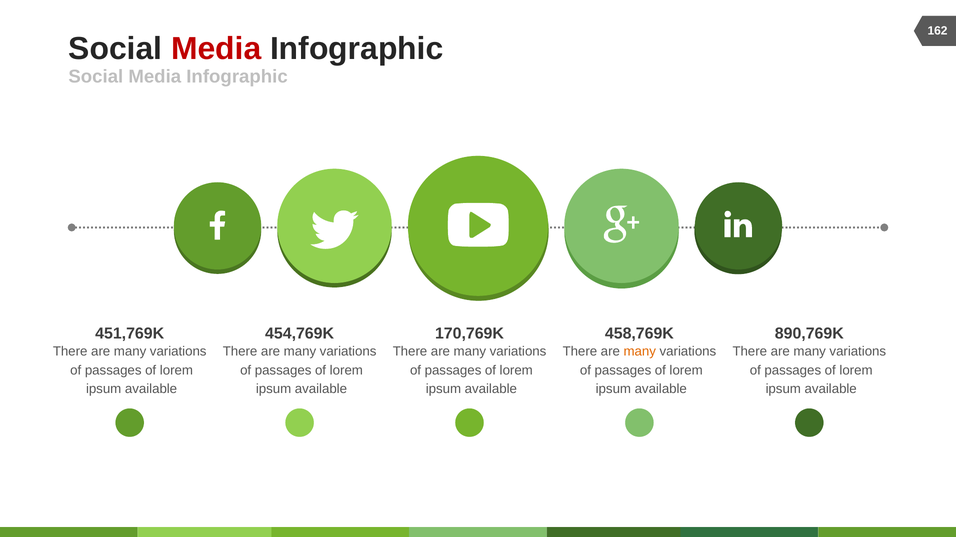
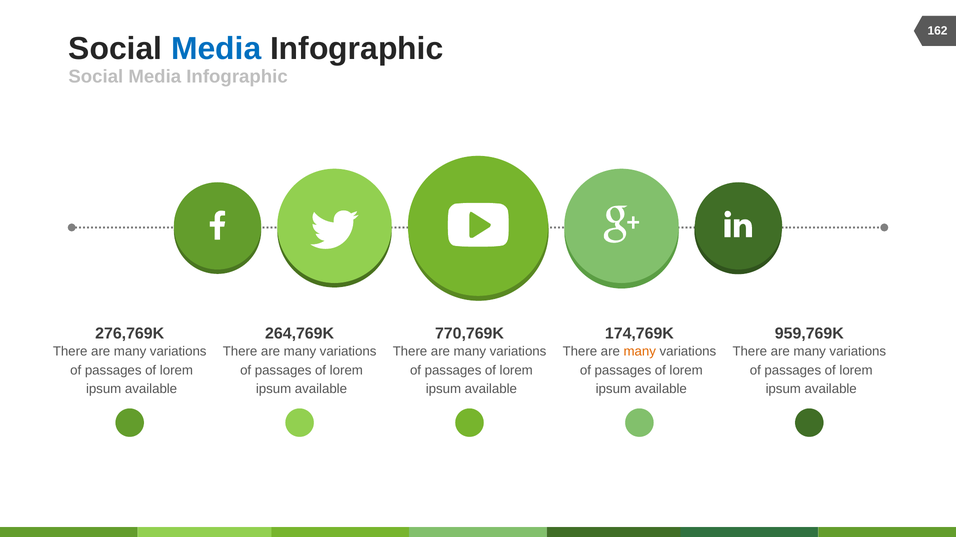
Media at (216, 49) colour: red -> blue
451,769K: 451,769K -> 276,769K
454,769K: 454,769K -> 264,769K
170,769K: 170,769K -> 770,769K
458,769K: 458,769K -> 174,769K
890,769K: 890,769K -> 959,769K
